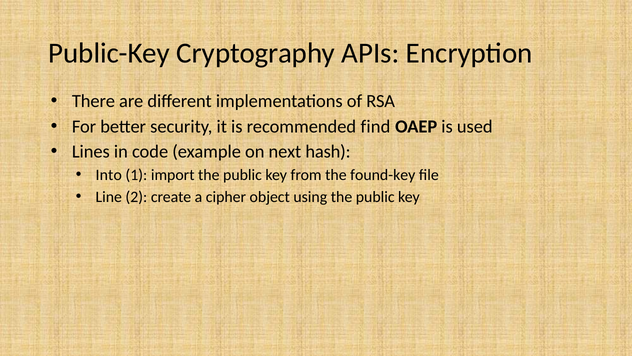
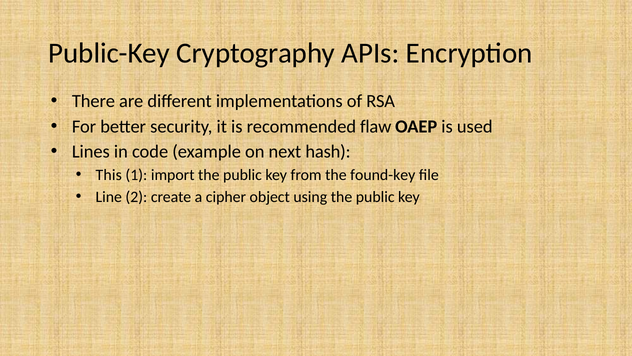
find: find -> flaw
Into: Into -> This
